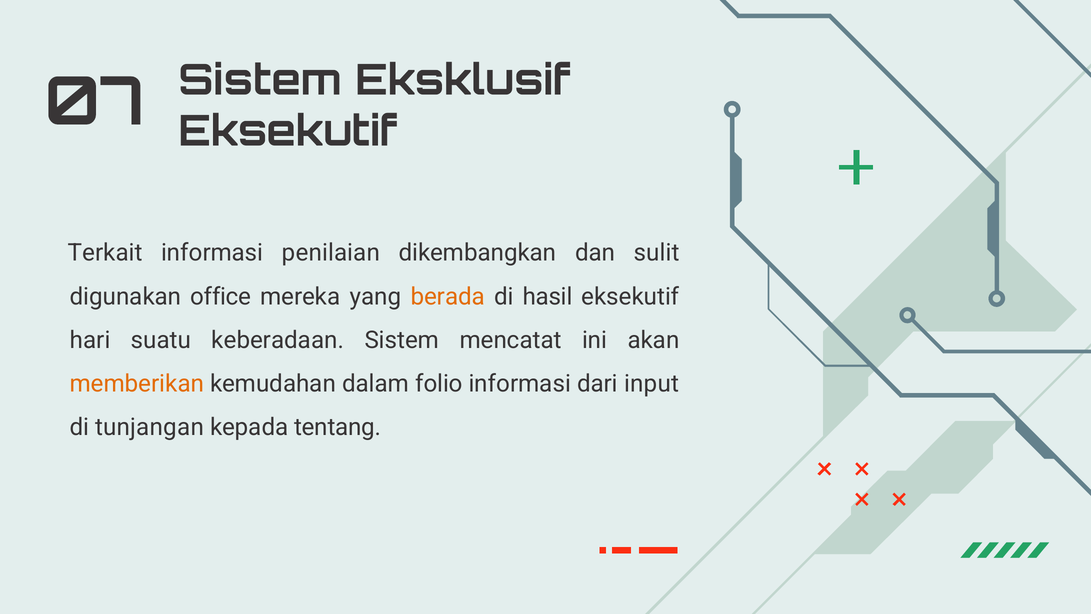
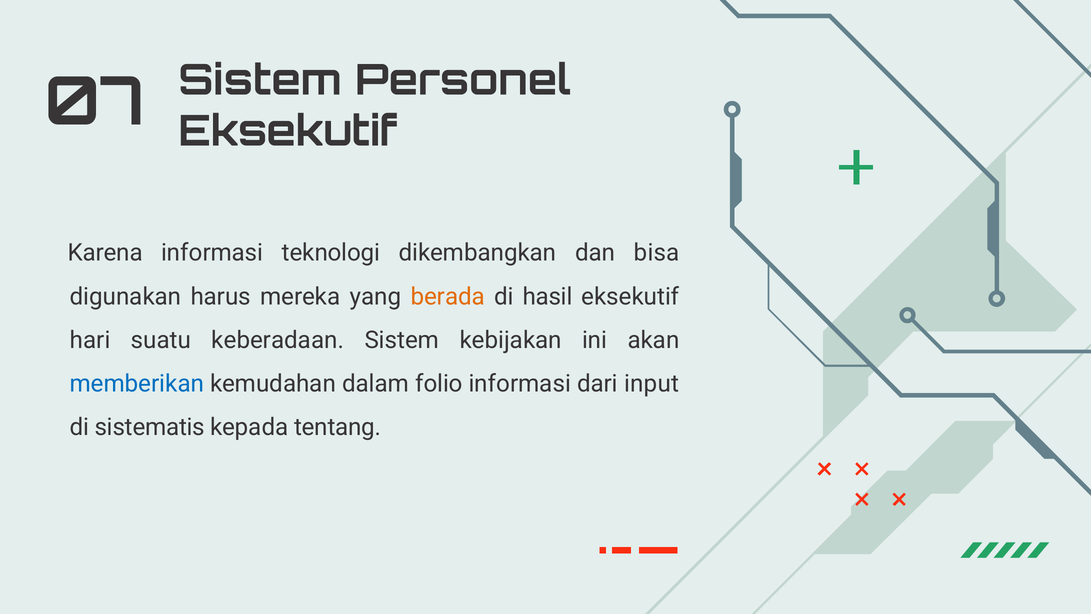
Eksklusif: Eksklusif -> Personel
Terkait: Terkait -> Karena
penilaian: penilaian -> teknologi
sulit: sulit -> bisa
office: office -> harus
mencatat: mencatat -> kebijakan
memberikan colour: orange -> blue
tunjangan: tunjangan -> sistematis
